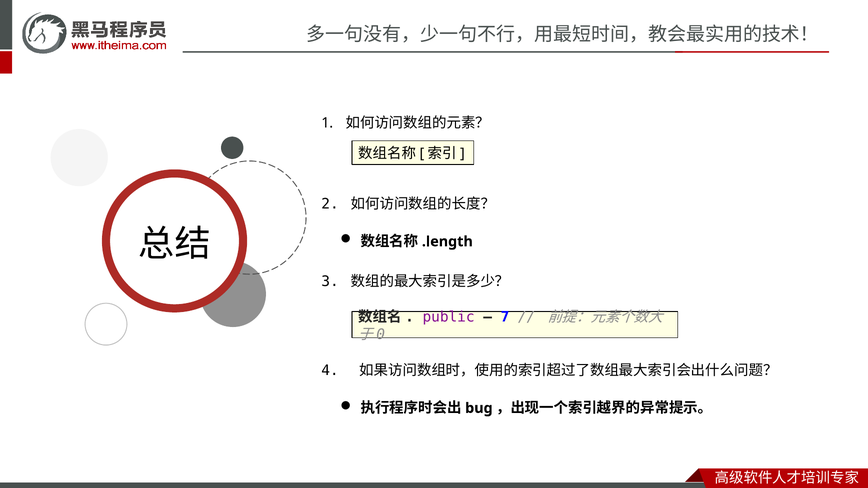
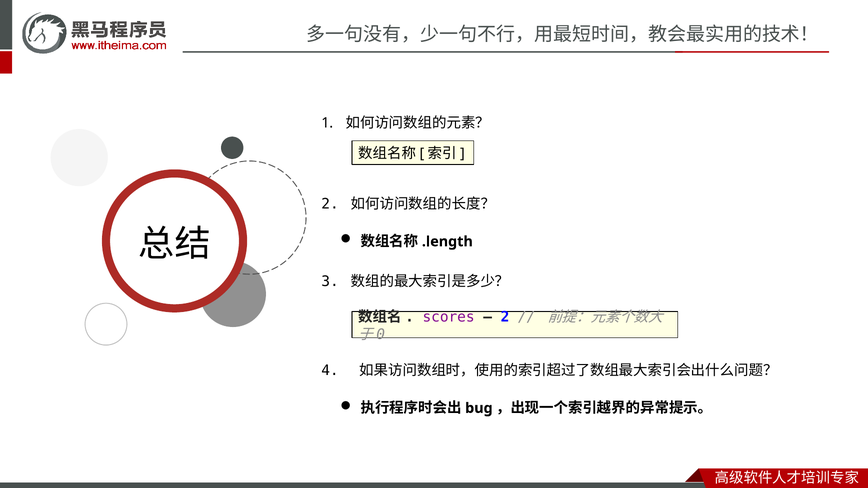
public: public -> scores
7 at (505, 317): 7 -> 2
